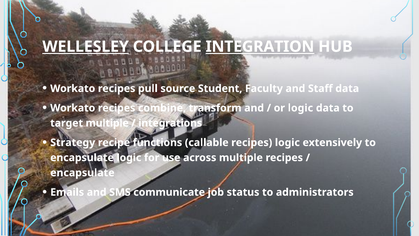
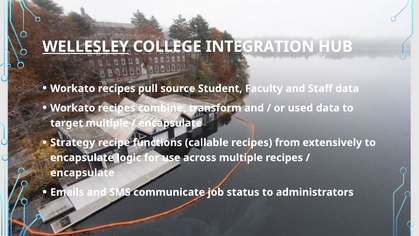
INTEGRATION underline: present -> none
or logic: logic -> used
integrations at (170, 123): integrations -> encapsulate
recipes logic: logic -> from
